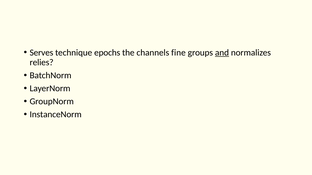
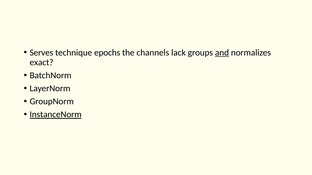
fine: fine -> lack
relies: relies -> exact
InstanceNorm underline: none -> present
